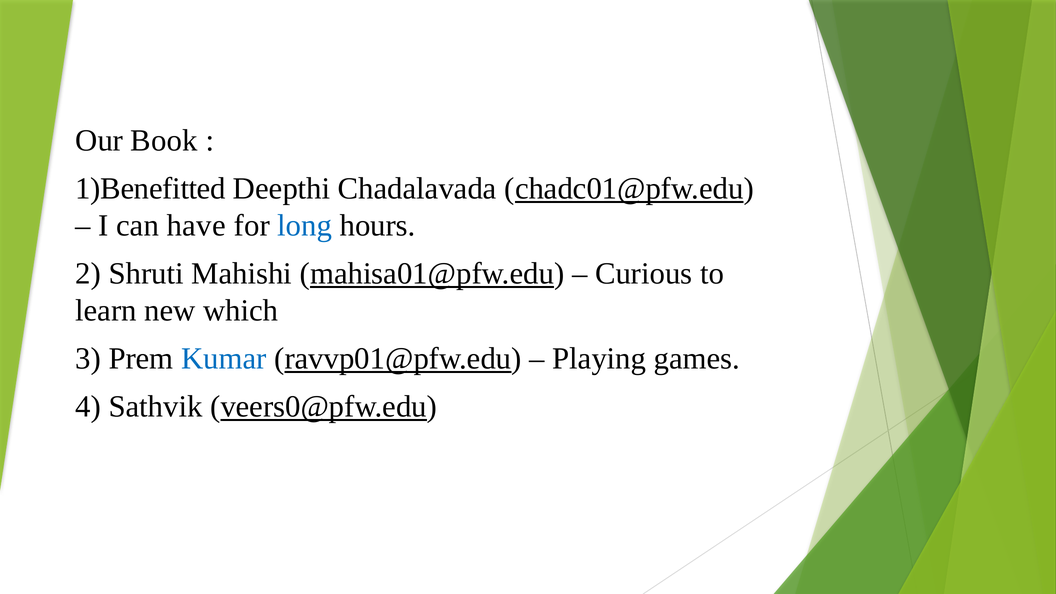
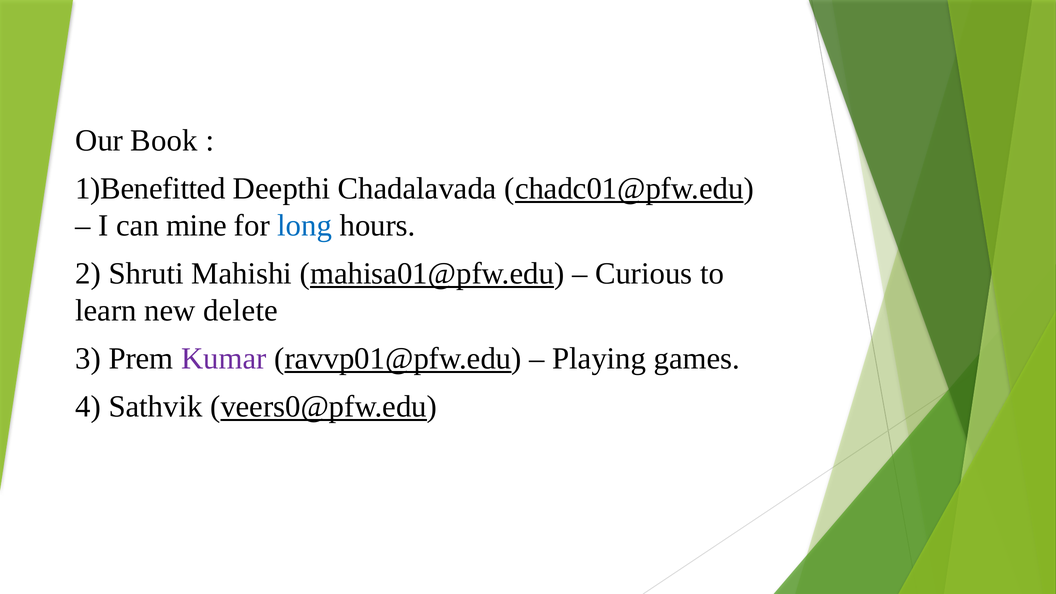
have: have -> mine
which: which -> delete
Kumar colour: blue -> purple
